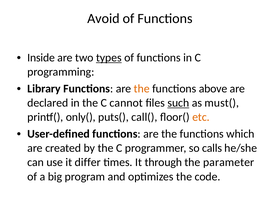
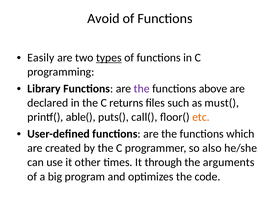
Inside: Inside -> Easily
the at (142, 89) colour: orange -> purple
cannot: cannot -> returns
such underline: present -> none
only(: only( -> able(
calls: calls -> also
differ: differ -> other
parameter: parameter -> arguments
